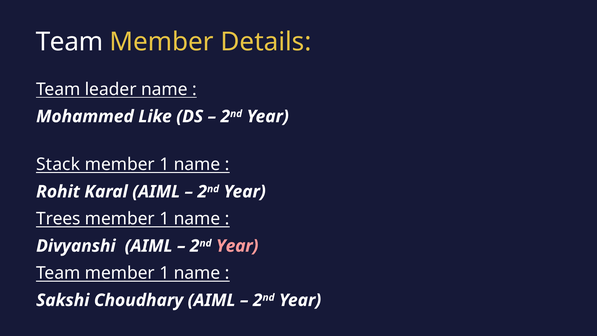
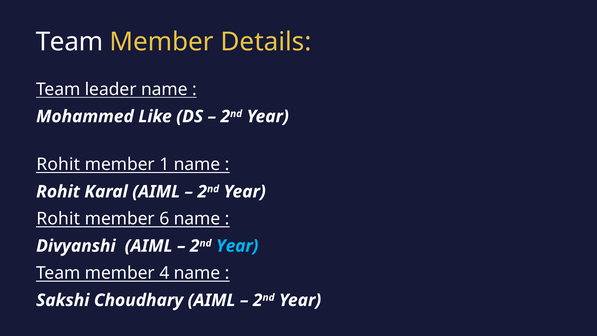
Stack at (58, 164): Stack -> Rohit
Trees at (58, 219): Trees -> Rohit
1 at (164, 219): 1 -> 6
Year at (237, 246) colour: pink -> light blue
Team member 1: 1 -> 4
